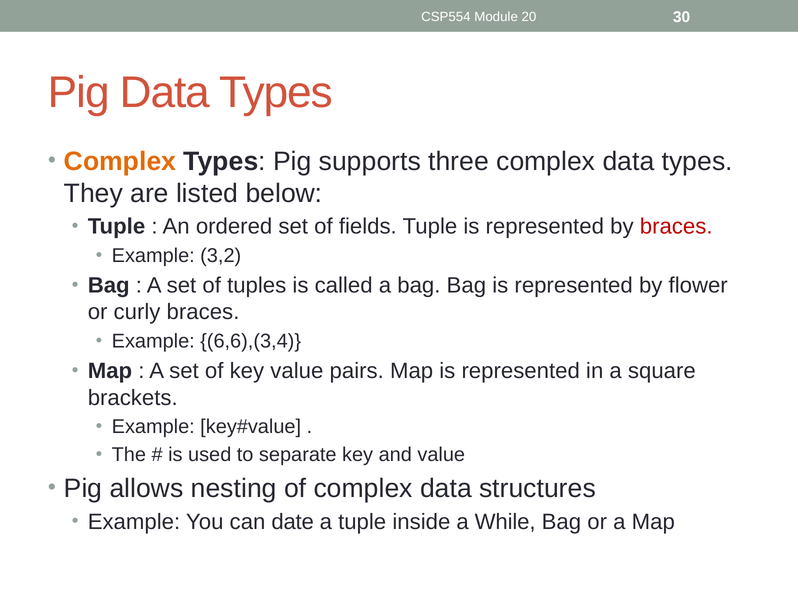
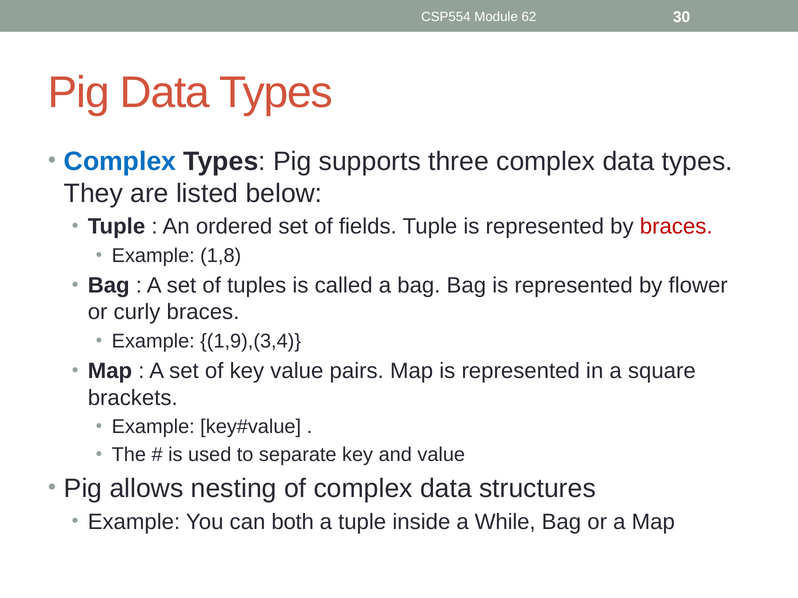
20: 20 -> 62
Complex at (120, 161) colour: orange -> blue
3,2: 3,2 -> 1,8
6,6),(3,4: 6,6),(3,4 -> 1,9),(3,4
date: date -> both
